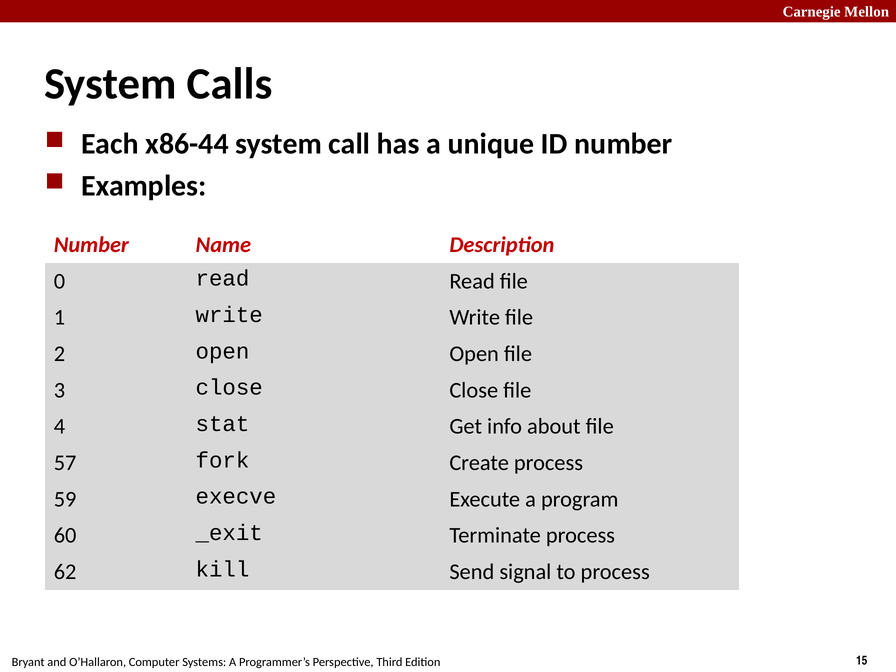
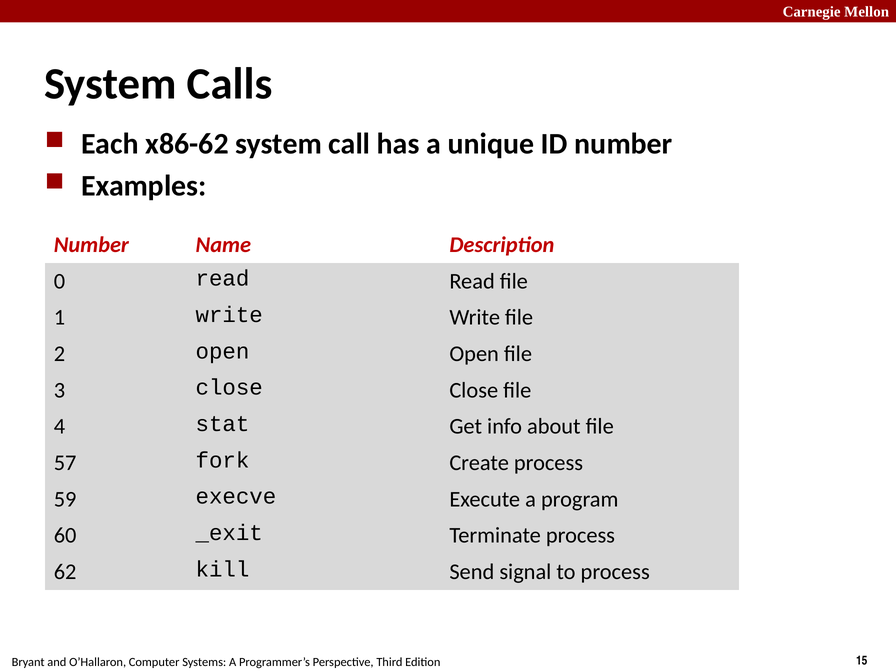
x86-44: x86-44 -> x86-62
